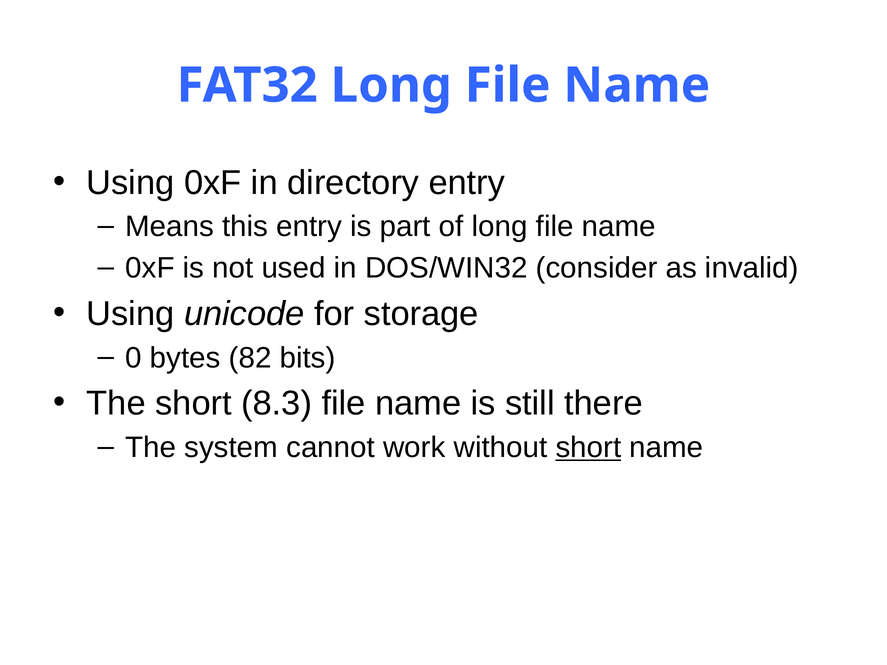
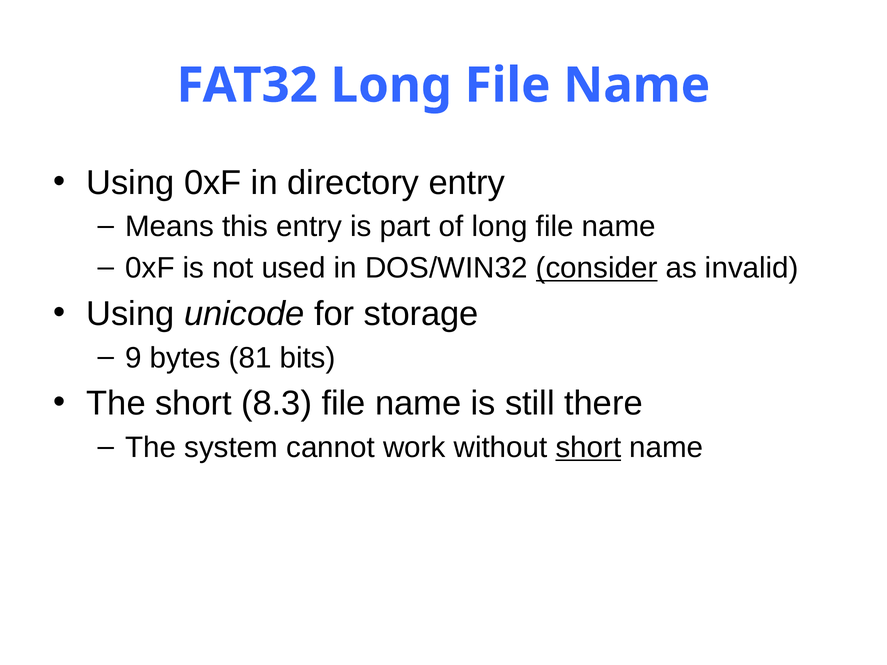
consider underline: none -> present
0: 0 -> 9
82: 82 -> 81
